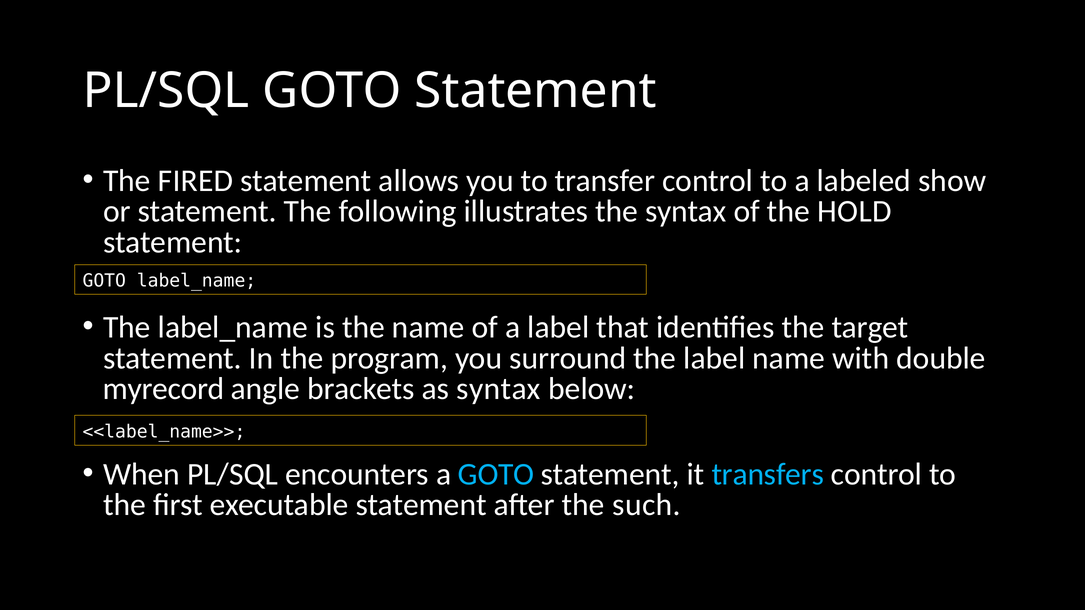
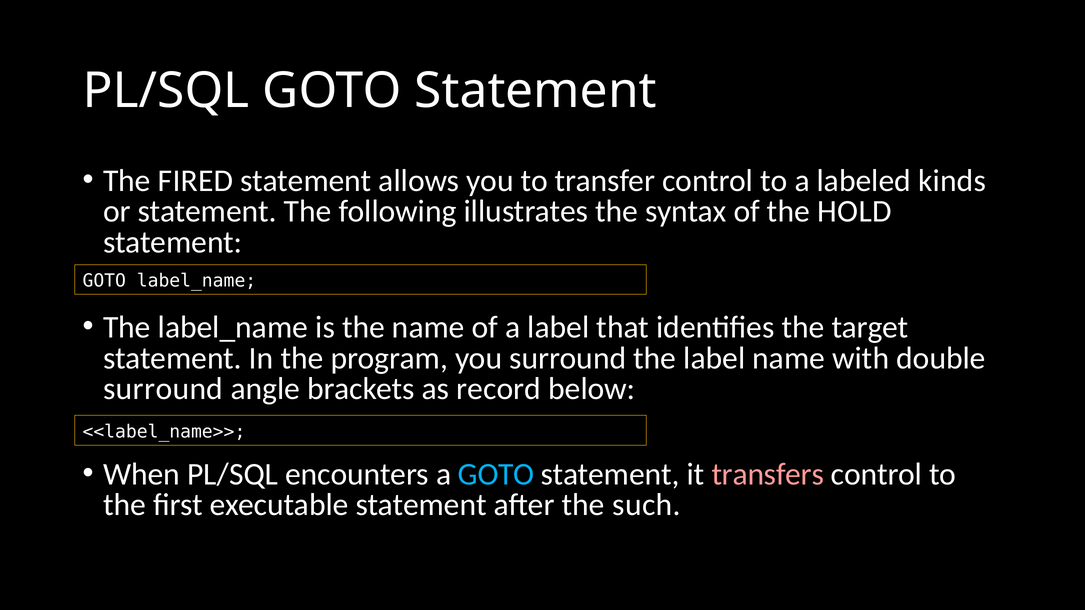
show: show -> kinds
myrecord at (164, 389): myrecord -> surround
as syntax: syntax -> record
transfers colour: light blue -> pink
